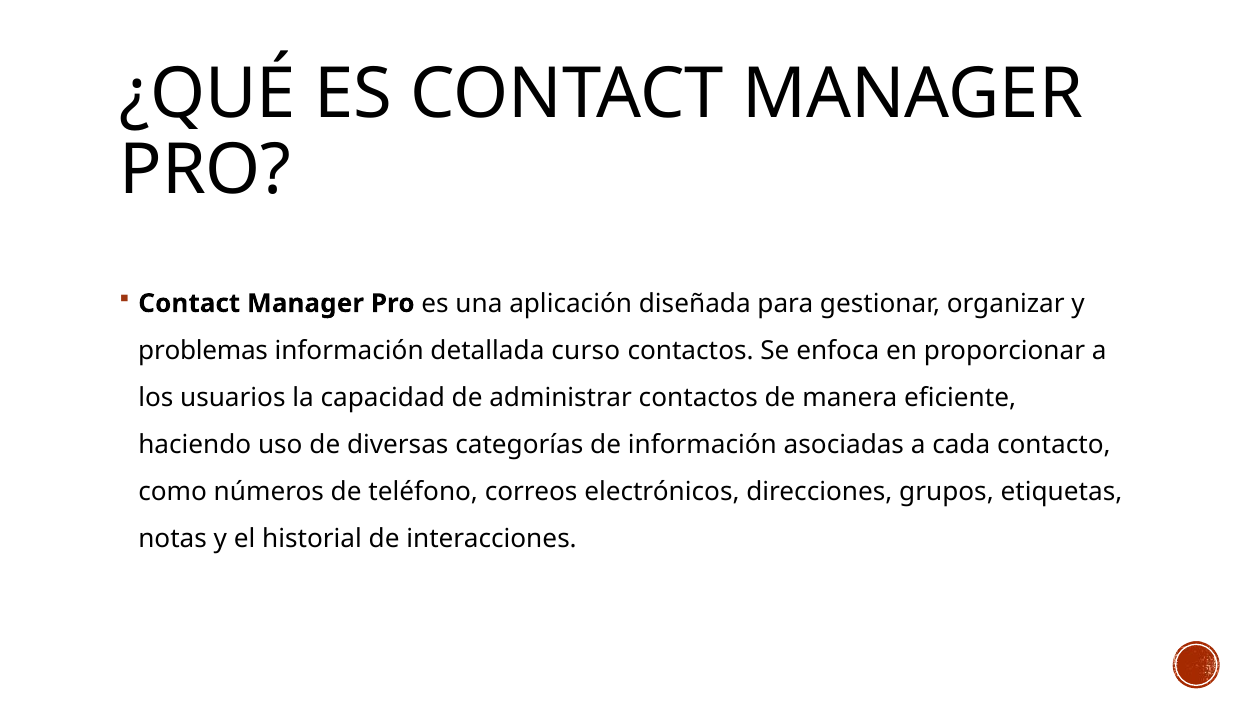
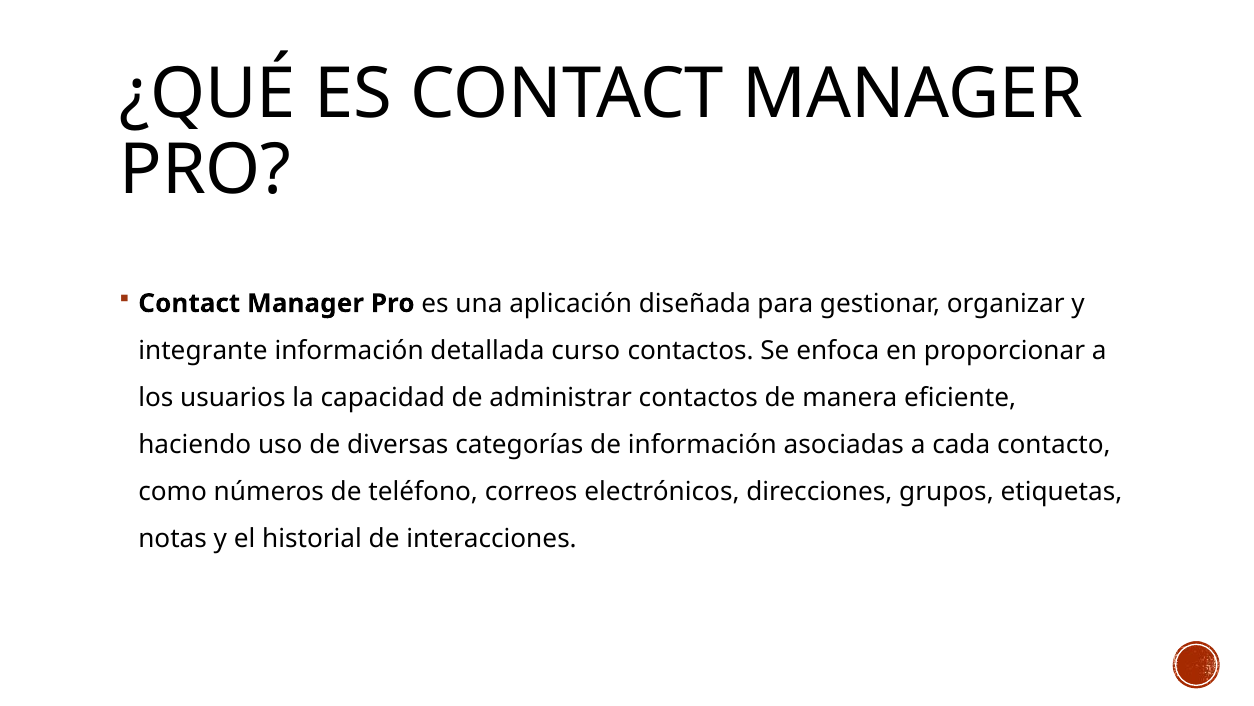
problemas: problemas -> integrante
